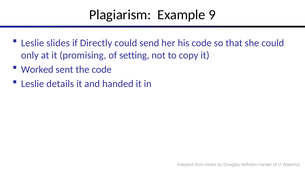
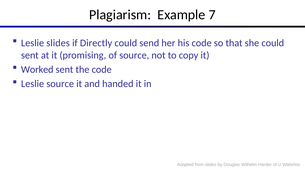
9: 9 -> 7
only at (30, 55): only -> sent
of setting: setting -> source
Leslie details: details -> source
